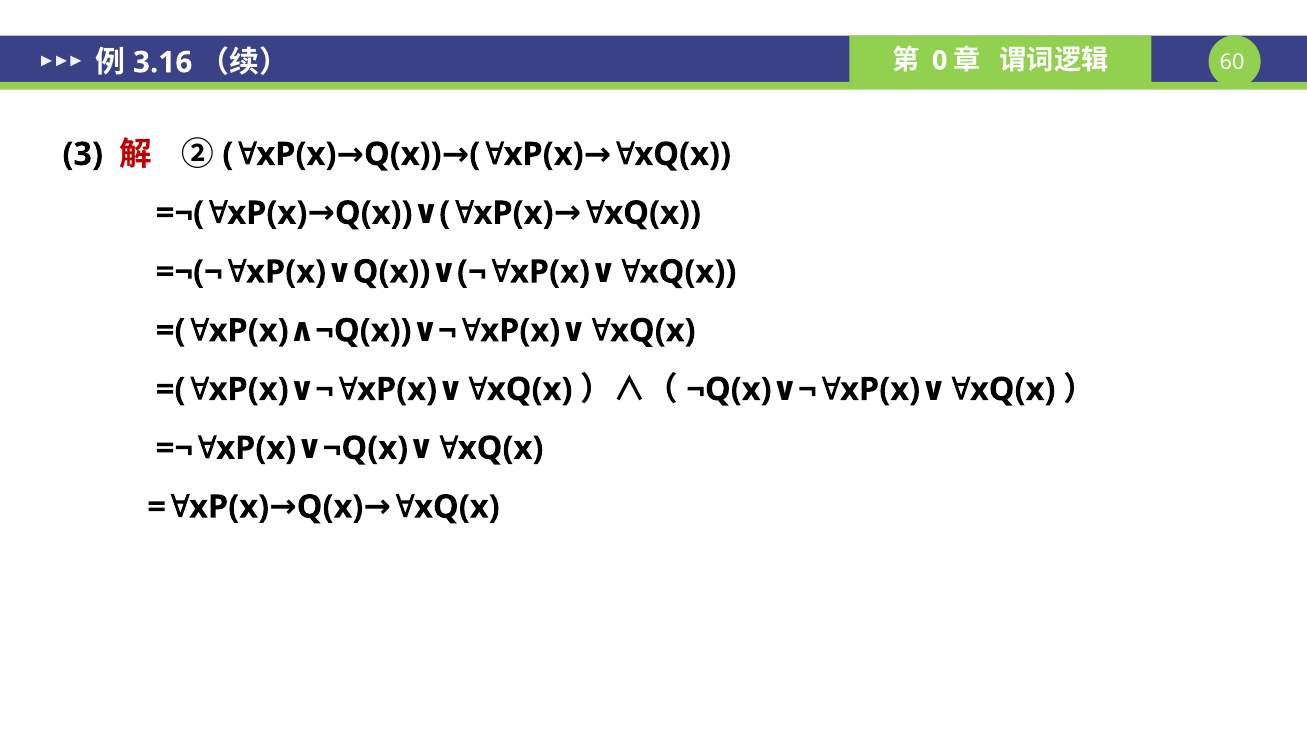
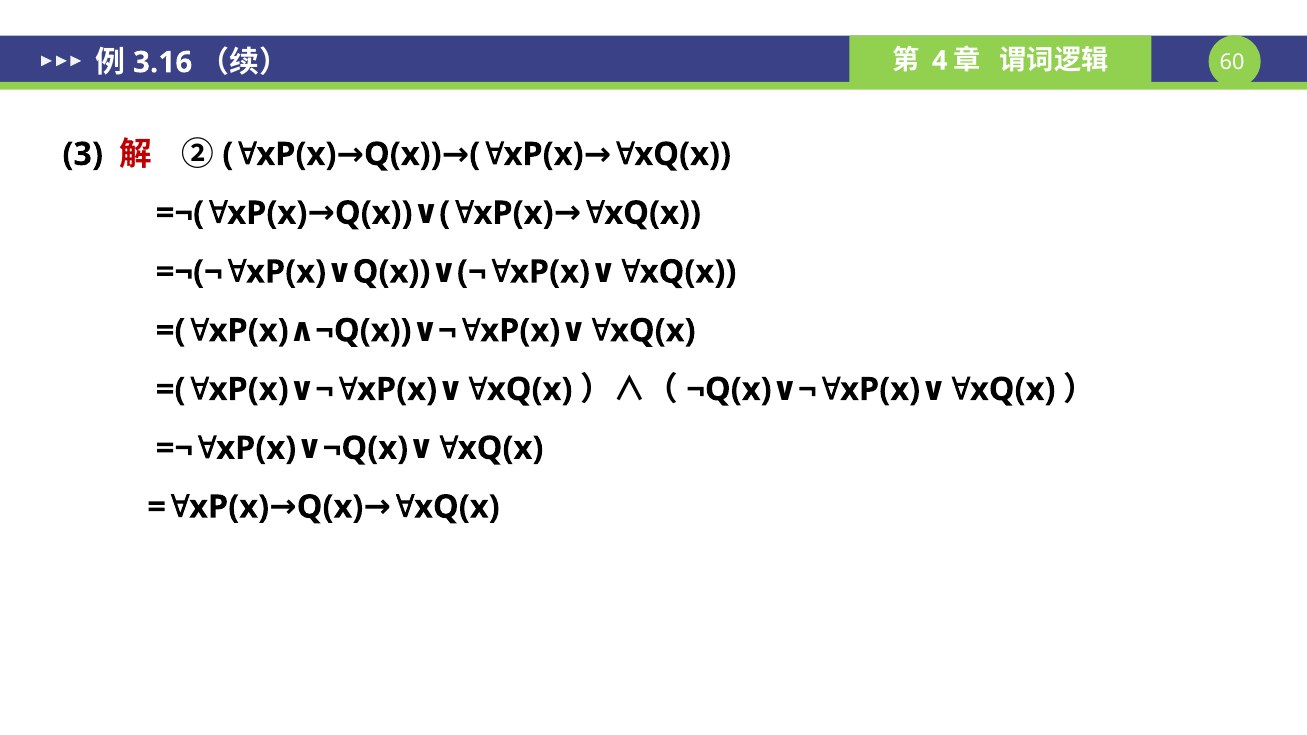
0: 0 -> 4
